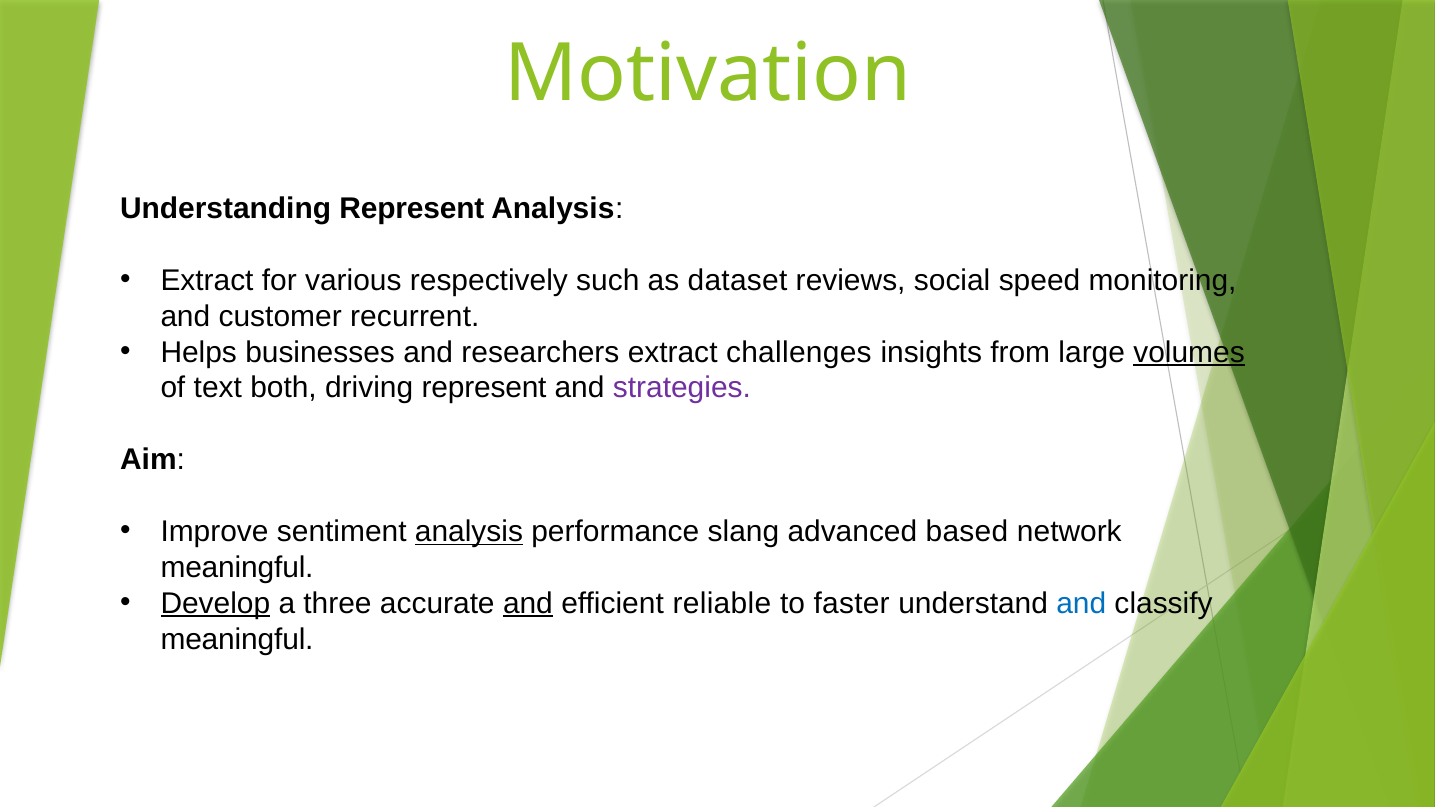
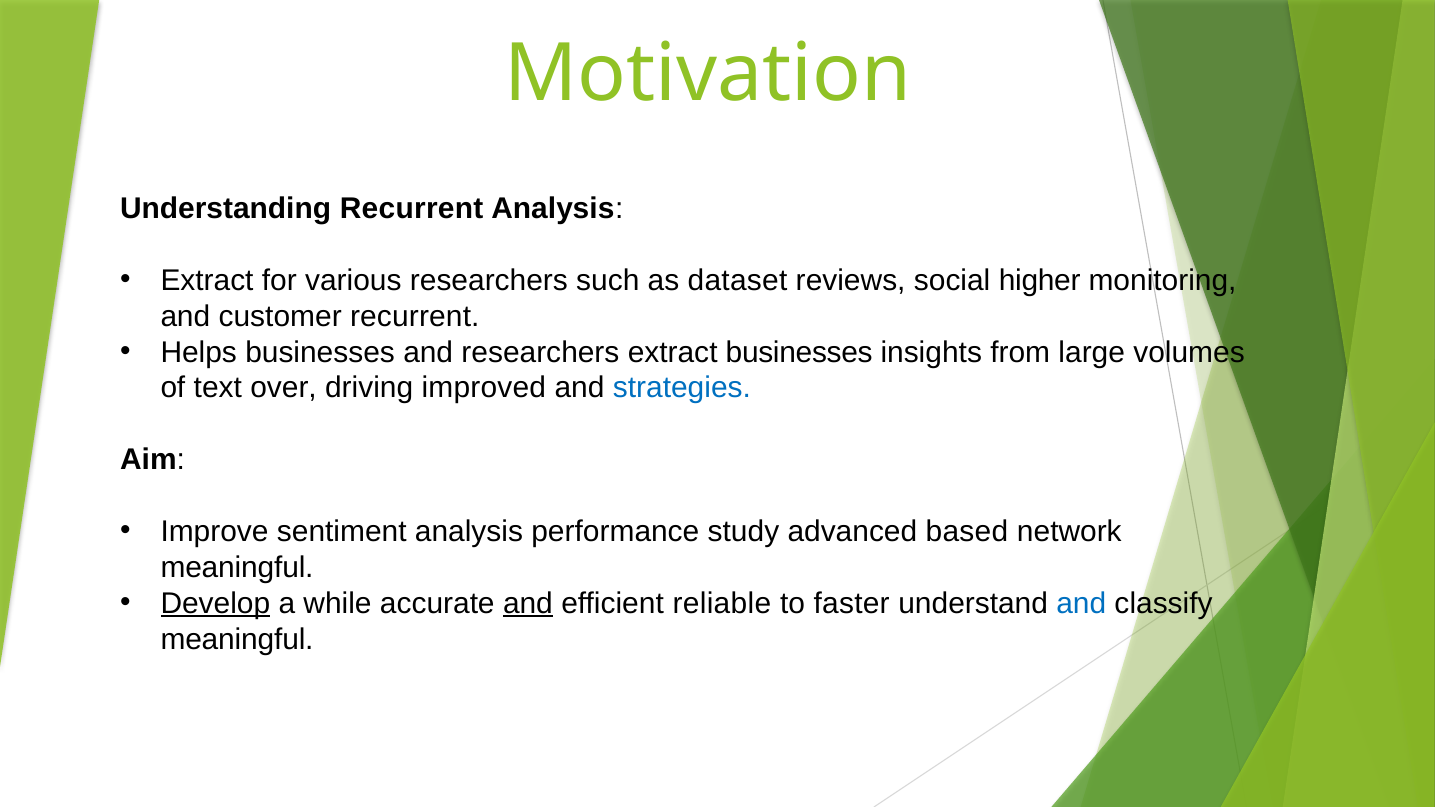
Understanding Represent: Represent -> Recurrent
various respectively: respectively -> researchers
speed: speed -> higher
extract challenges: challenges -> businesses
volumes underline: present -> none
both: both -> over
driving represent: represent -> improved
strategies colour: purple -> blue
analysis at (469, 532) underline: present -> none
slang: slang -> study
three: three -> while
